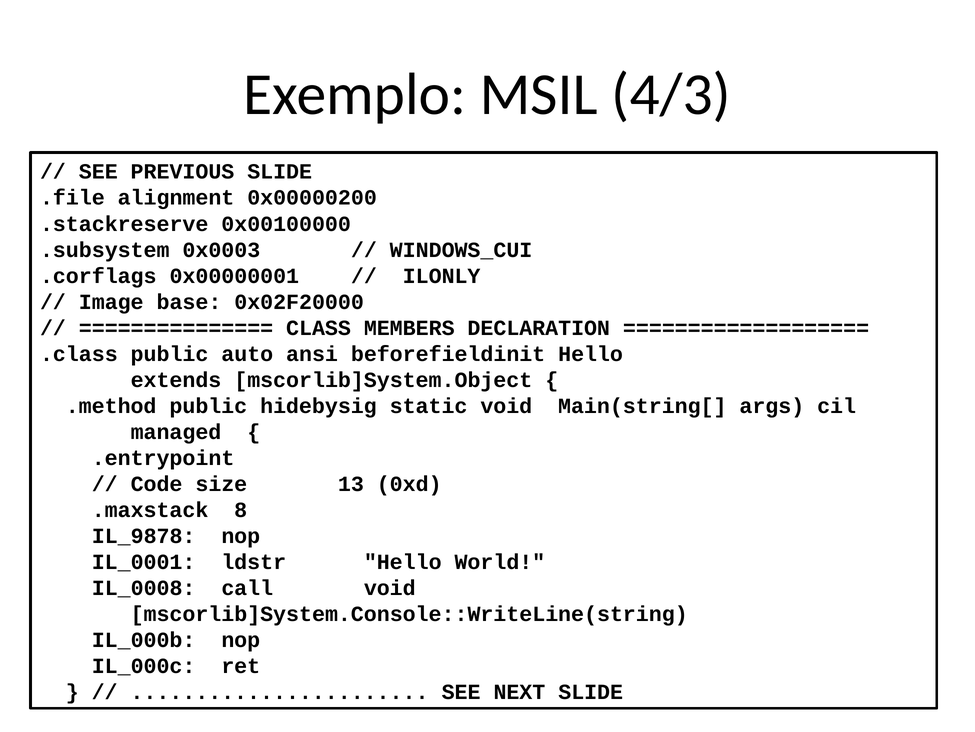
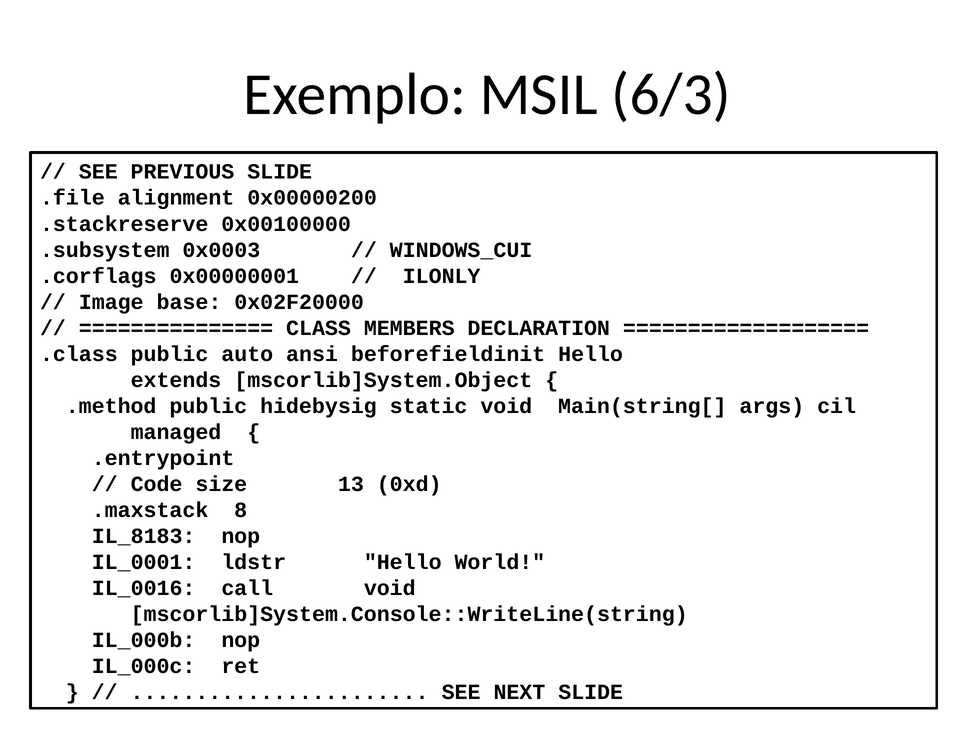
4/3: 4/3 -> 6/3
IL_9878: IL_9878 -> IL_8183
IL_0008: IL_0008 -> IL_0016
